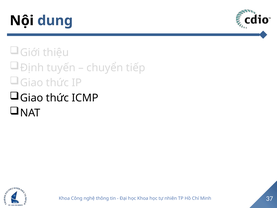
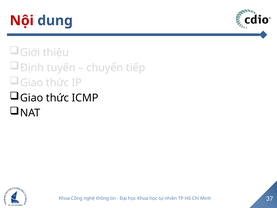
Nội colour: black -> red
